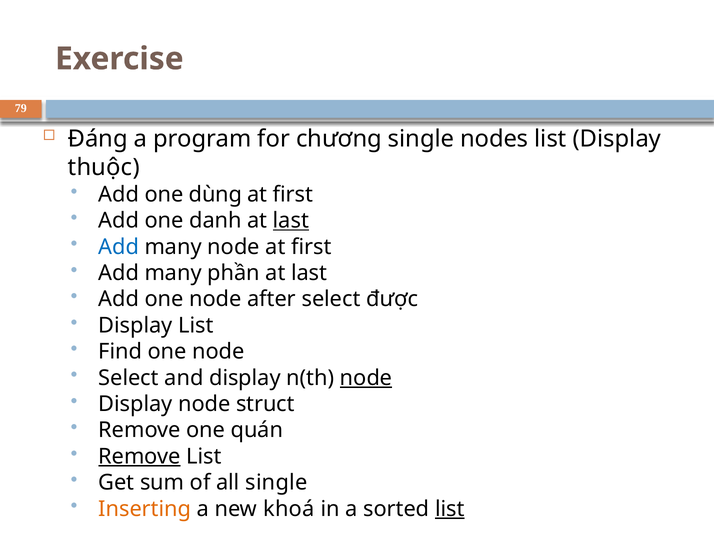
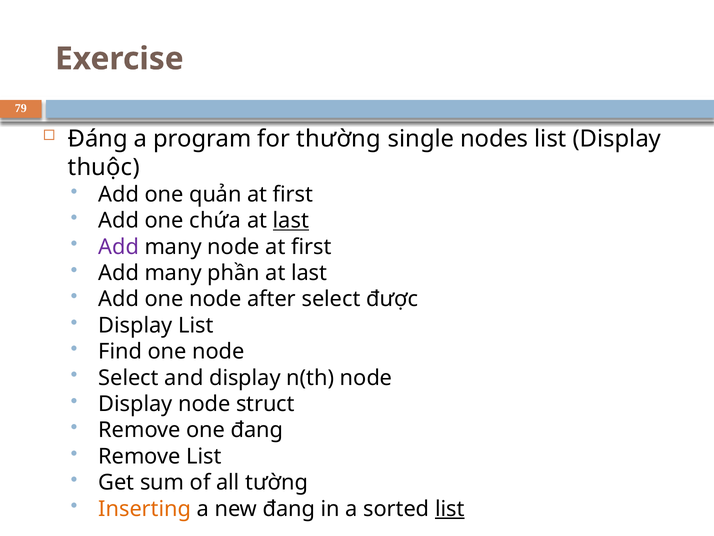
chương: chương -> thường
dùng: dùng -> quản
danh: danh -> chứa
Add at (119, 247) colour: blue -> purple
node at (366, 377) underline: present -> none
one quán: quán -> đang
Remove at (140, 456) underline: present -> none
all single: single -> tường
new khoá: khoá -> đang
